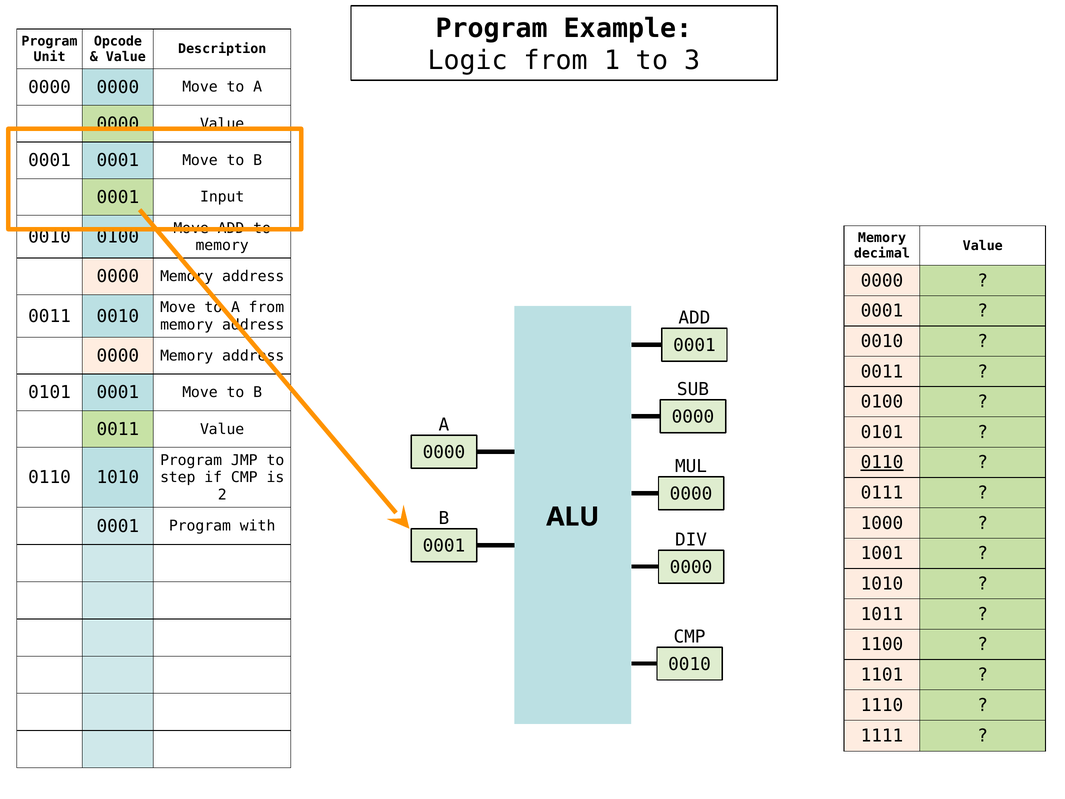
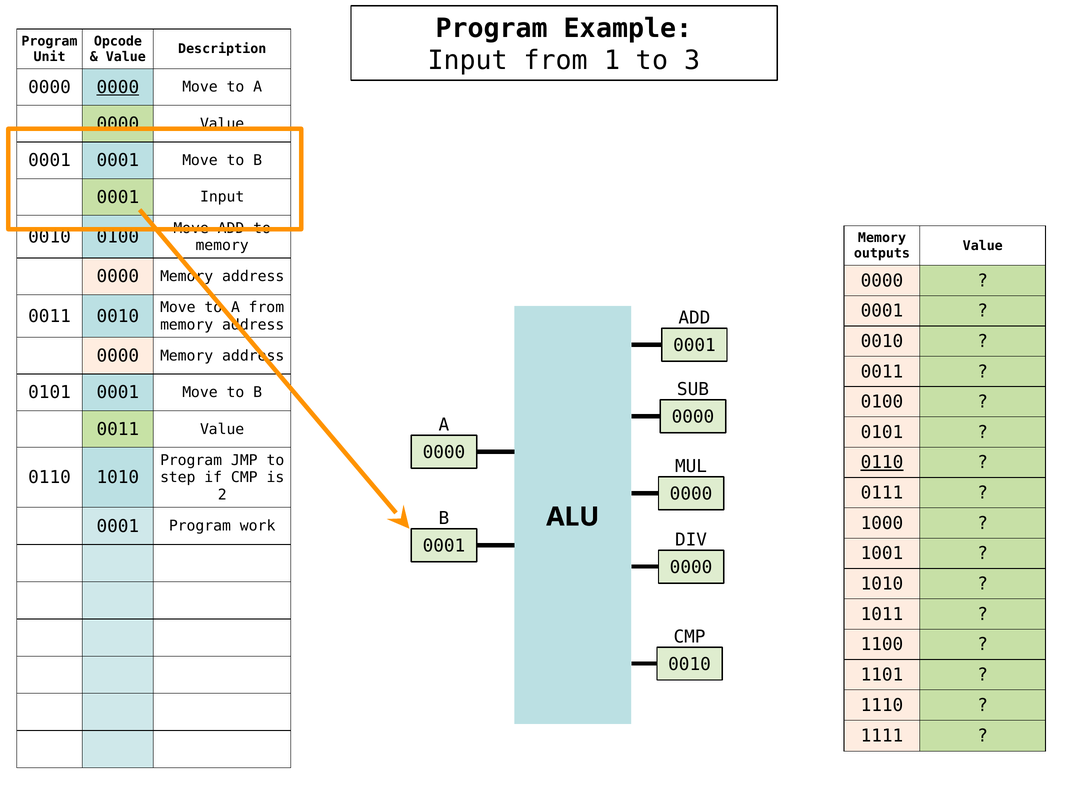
Logic at (468, 61): Logic -> Input
0000 at (118, 87) underline: none -> present
decimal: decimal -> outputs
with: with -> work
